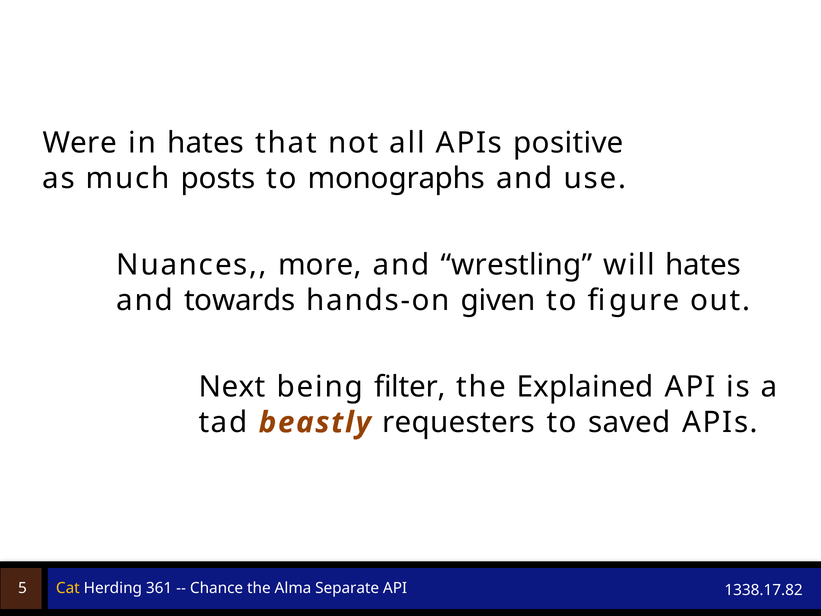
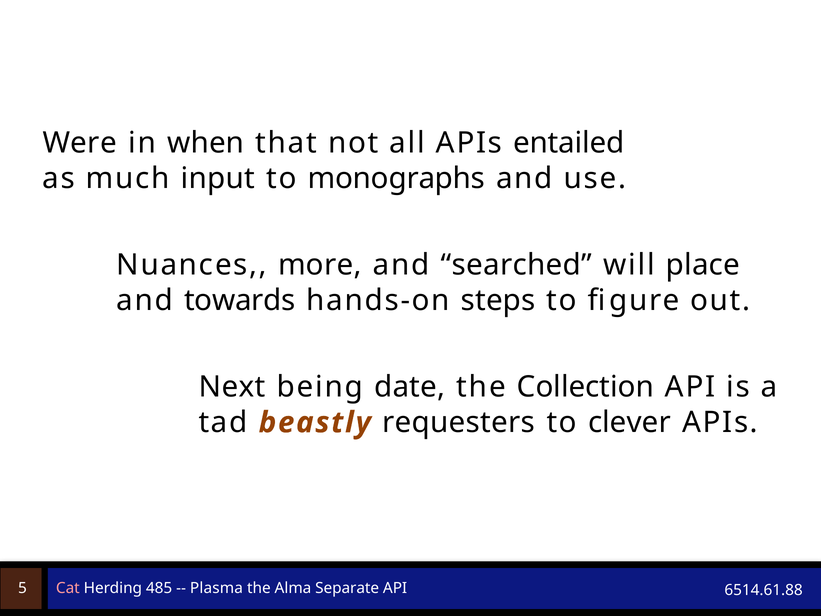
in hates: hates -> when
positive: positive -> entailed
posts: posts -> input
wrestling: wrestling -> searched
will hates: hates -> place
given: given -> steps
filter: filter -> date
Explained: Explained -> Collection
saved: saved -> clever
Cat colour: yellow -> pink
361: 361 -> 485
Chance: Chance -> Plasma
1338.17.82: 1338.17.82 -> 6514.61.88
